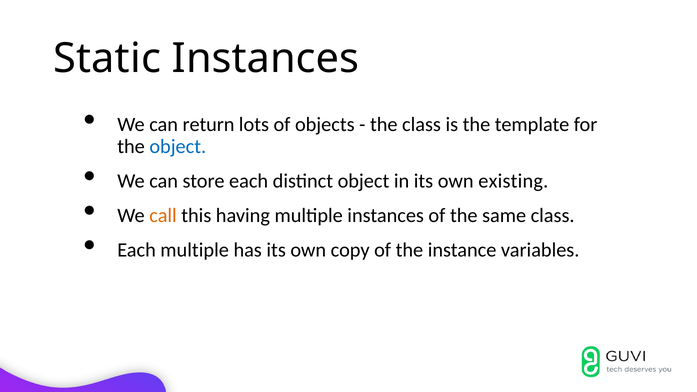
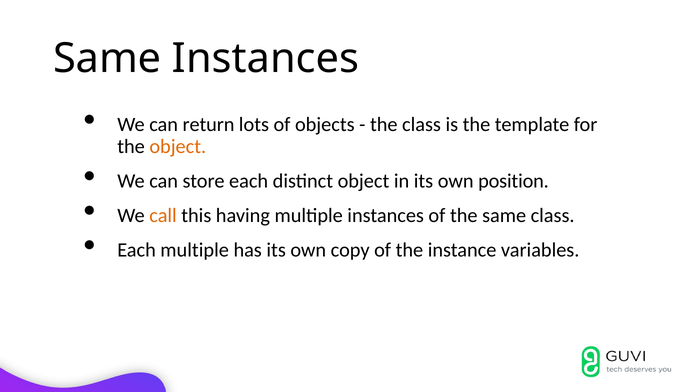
Static at (107, 59): Static -> Same
object at (178, 147) colour: blue -> orange
existing: existing -> position
